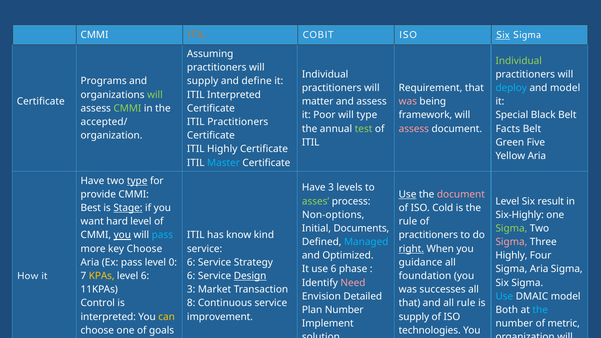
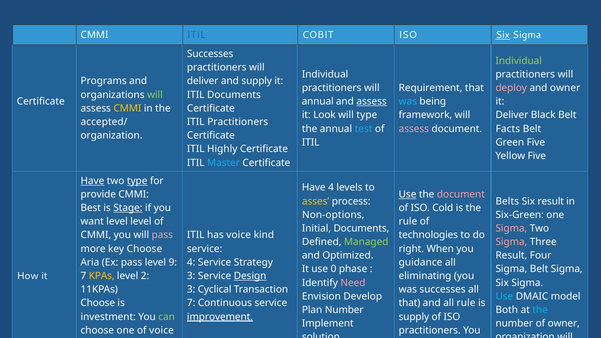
ITIL at (196, 35) colour: orange -> blue
Assuming at (210, 54): Assuming -> Successes
supply at (203, 81): supply -> deliver
and define: define -> supply
deploy colour: light blue -> pink
and model: model -> owner
ITIL Interpreted: Interpreted -> Documents
matter at (318, 102): matter -> annual
assess at (372, 102) underline: none -> present
was at (408, 102) colour: pink -> light blue
CMMI at (127, 108) colour: light green -> yellow
Poor: Poor -> Look
Special at (512, 115): Special -> Deliver
test colour: light green -> light blue
Yellow Aria: Aria -> Five
Have at (92, 181) underline: none -> present
Have 3: 3 -> 4
asses colour: light green -> yellow
Level at (507, 201): Level -> Belts
Six-Highly: Six-Highly -> Six-Green
want hard: hard -> level
Sigma at (511, 229) colour: light green -> pink
you at (122, 235) underline: present -> none
pass at (162, 235) colour: light blue -> pink
has know: know -> voice
practitioners at (428, 235): practitioners -> technologies
Managed colour: light blue -> light green
right underline: present -> none
Highly at (511, 256): Highly -> Result
0: 0 -> 9
6 at (191, 262): 6 -> 4
use 6: 6 -> 0
Sigma Aria: Aria -> Belt
level 6: 6 -> 2
6 at (191, 276): 6 -> 3
foundation: foundation -> eliminating
Market: Market -> Cyclical
Detailed: Detailed -> Develop
Control at (98, 303): Control -> Choose
8 at (191, 303): 8 -> 7
interpreted at (108, 317): interpreted -> investment
can colour: yellow -> light green
improvement underline: none -> present
of metric: metric -> owner
of goals: goals -> voice
technologies at (430, 330): technologies -> practitioners
